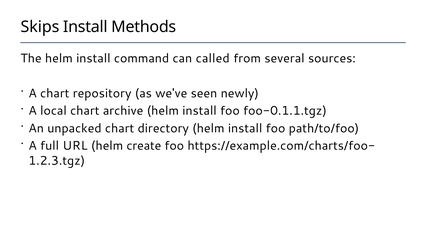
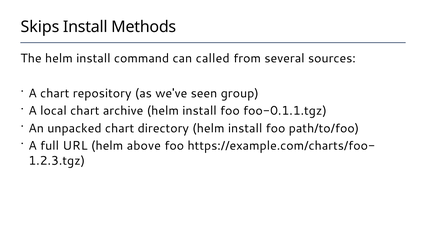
newly: newly -> group
create: create -> above
